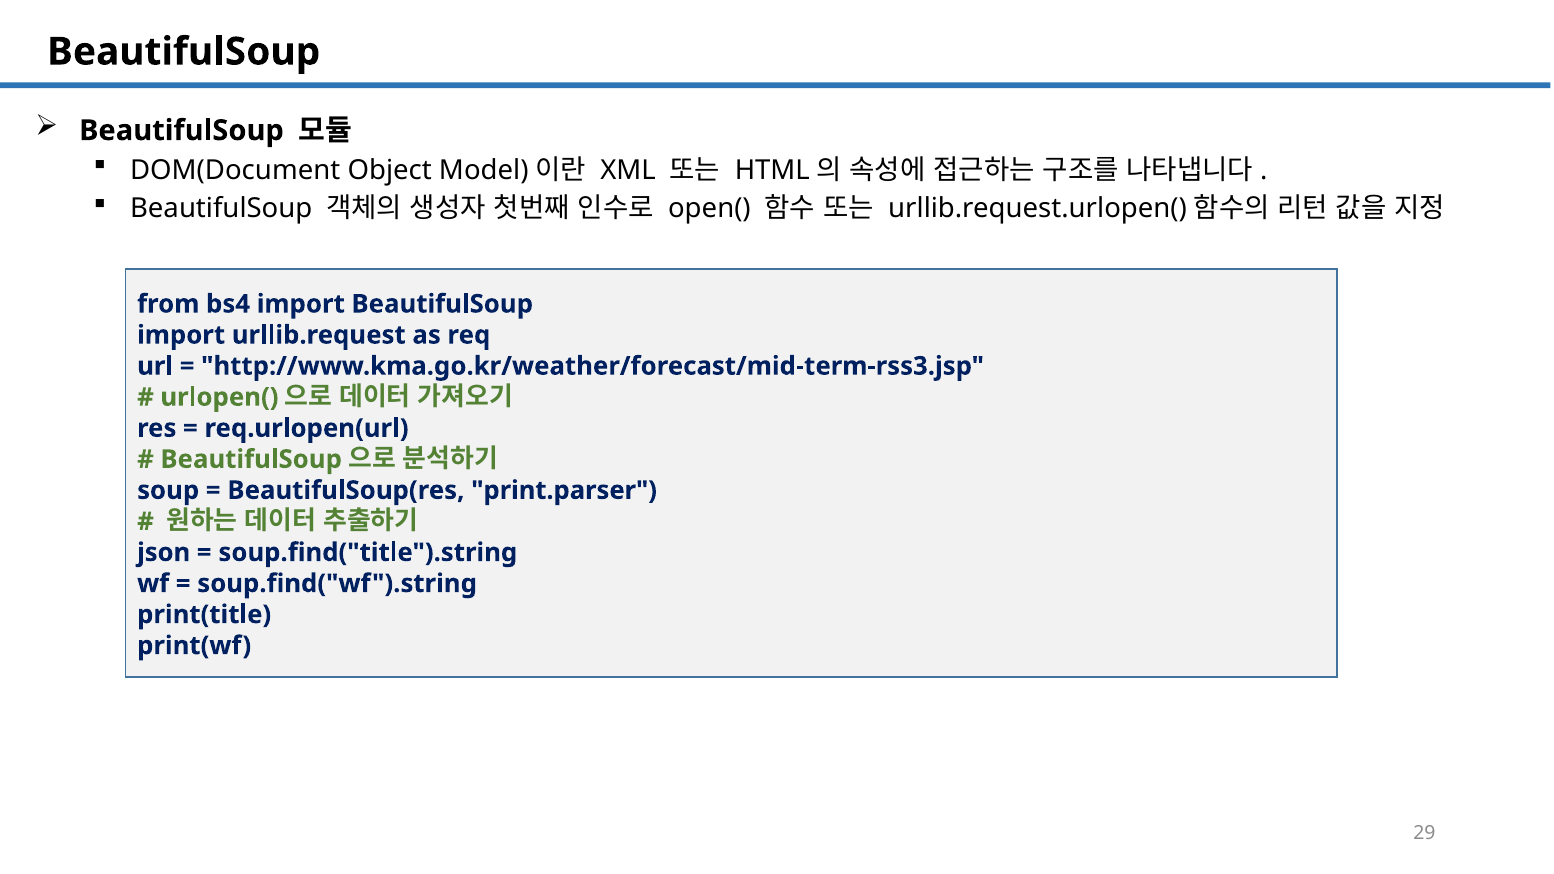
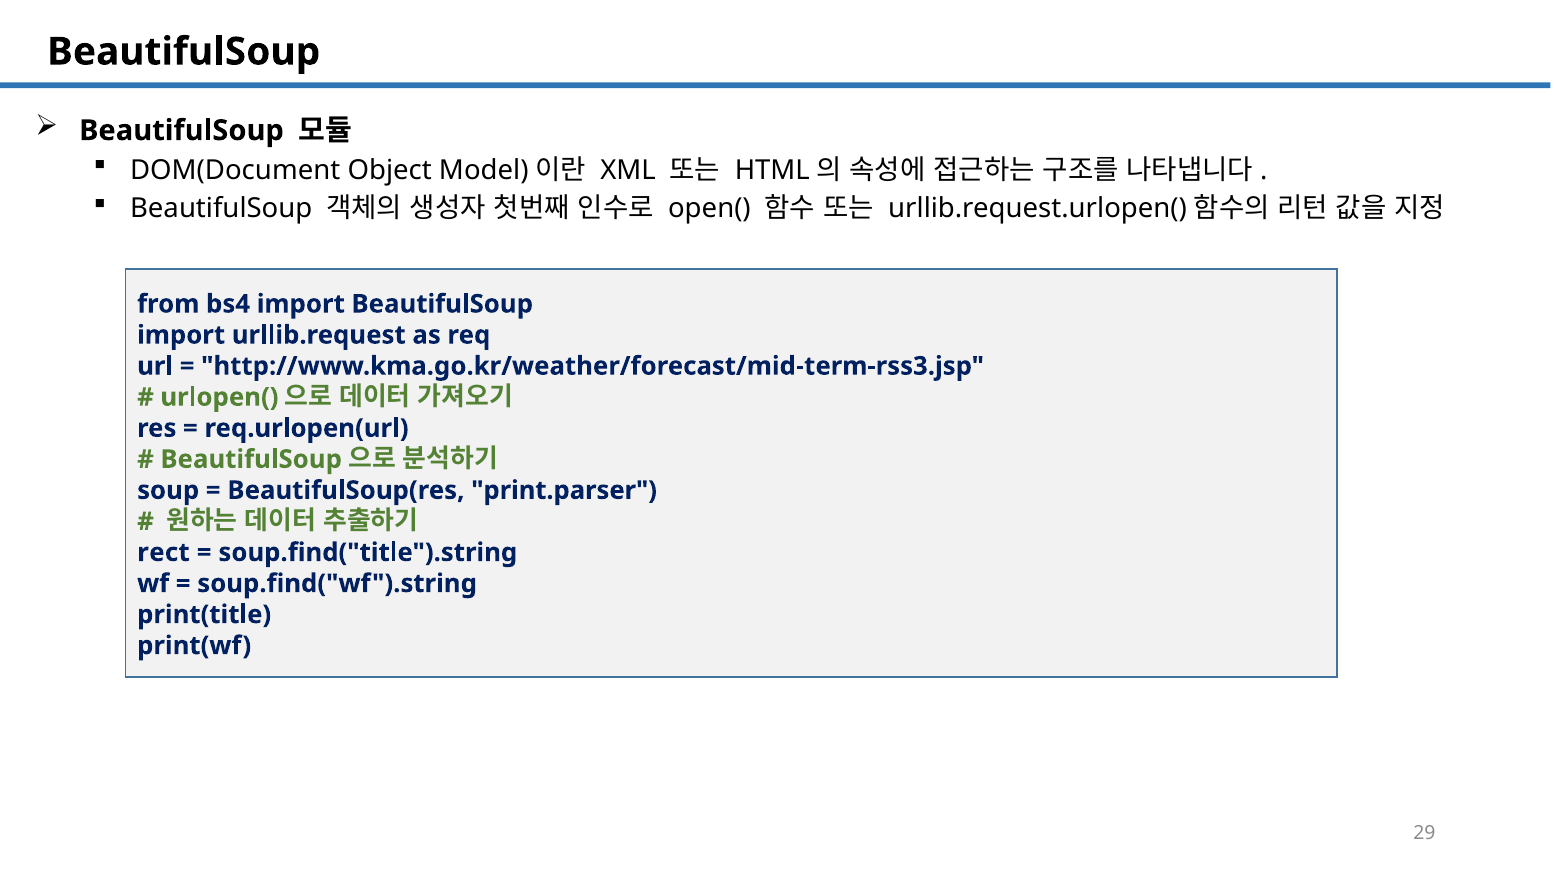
json: json -> rect
